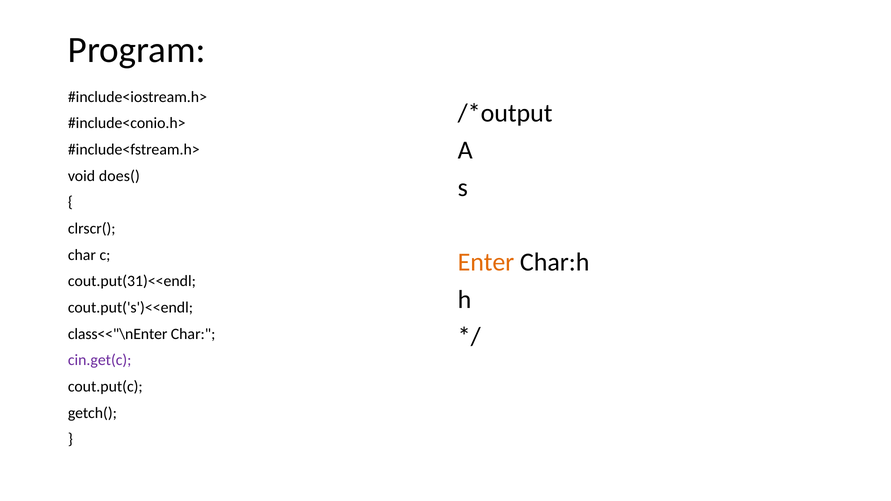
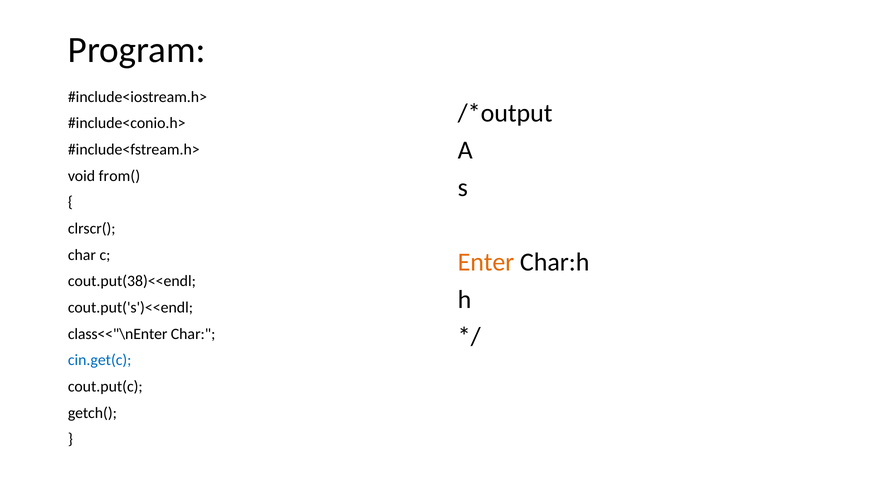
does(: does( -> from(
cout.put(31)<<endl: cout.put(31)<<endl -> cout.put(38)<<endl
cin.get(c colour: purple -> blue
